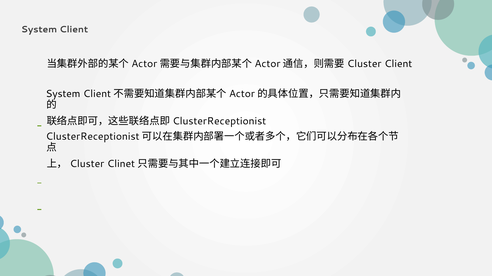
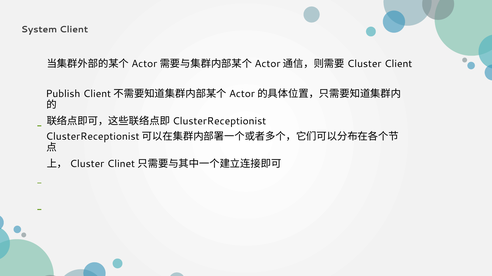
System at (63, 94): System -> Publish
